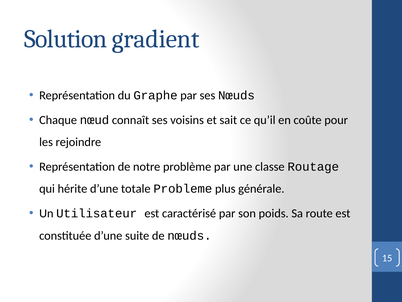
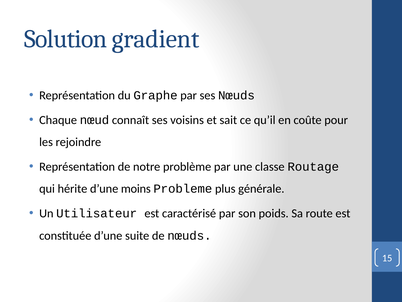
totale: totale -> moins
